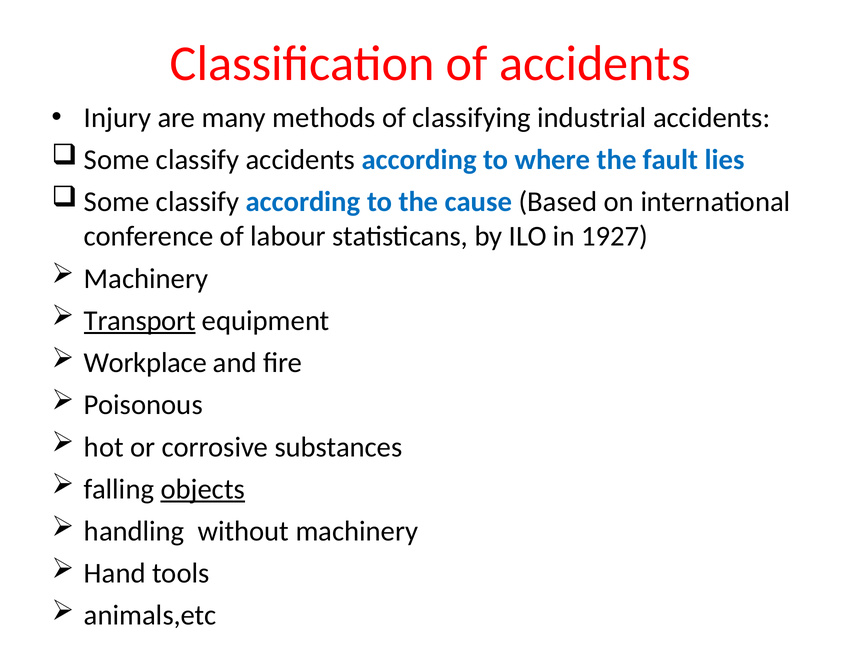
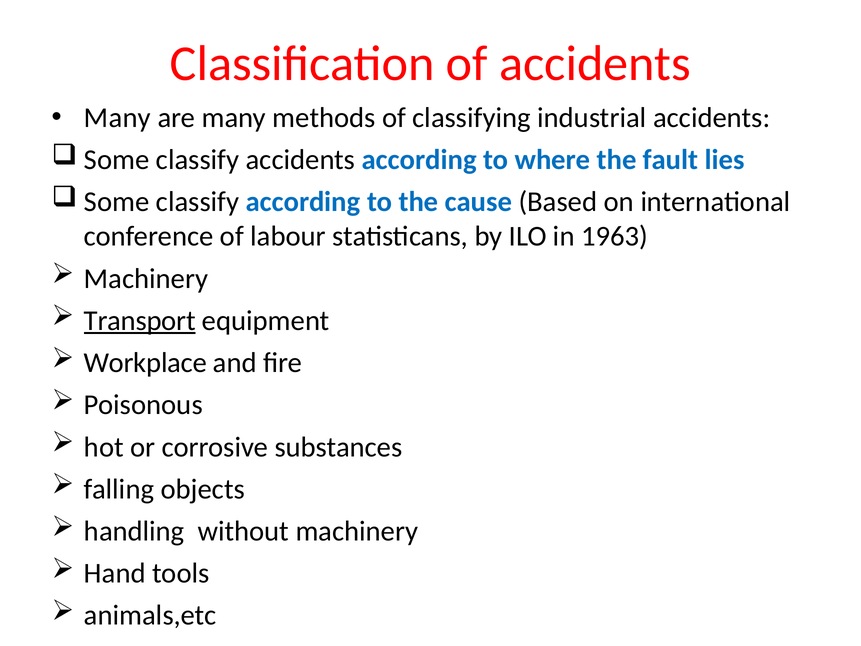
Injury at (118, 118): Injury -> Many
1927: 1927 -> 1963
objects underline: present -> none
